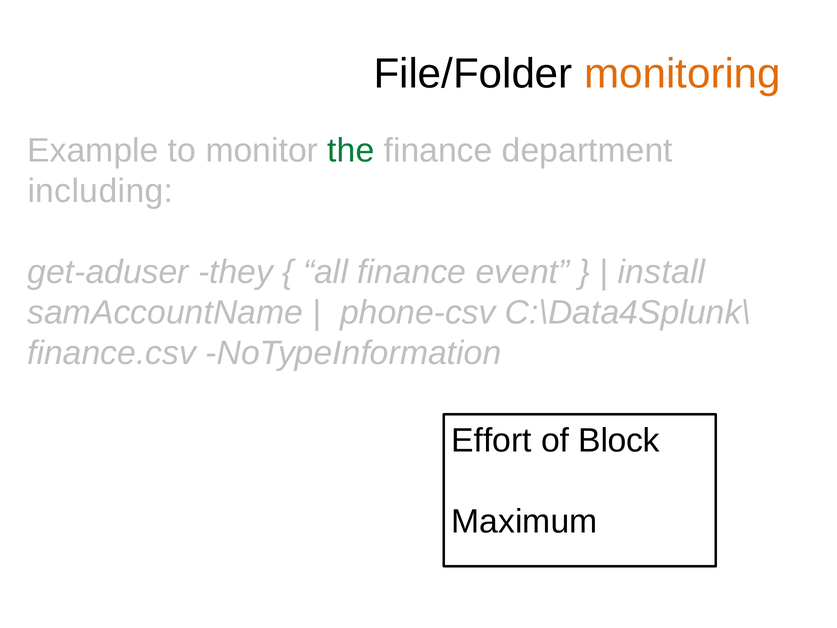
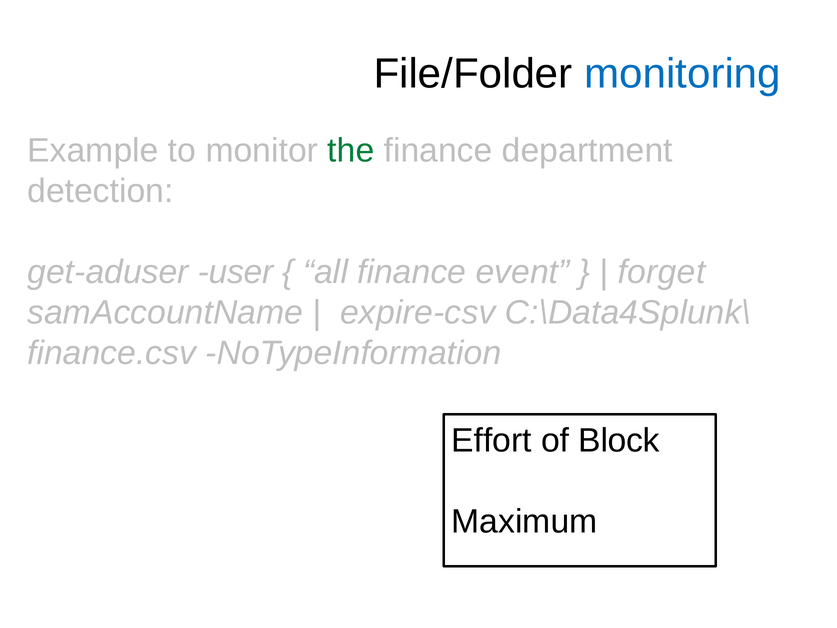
monitoring colour: orange -> blue
including: including -> detection
they: they -> user
install: install -> forget
phone-csv: phone-csv -> expire-csv
